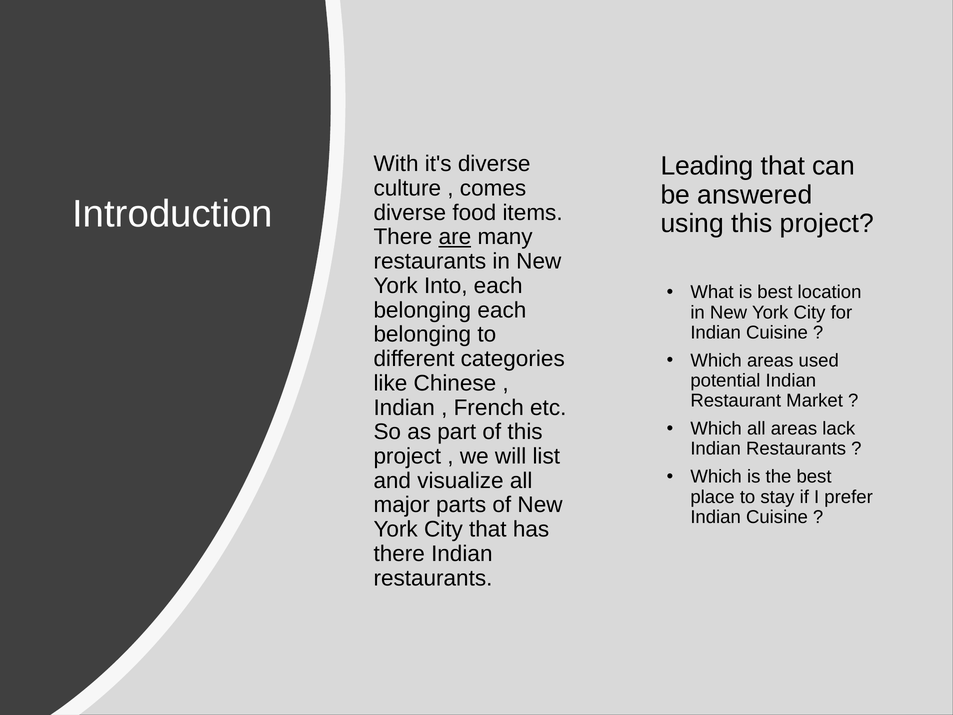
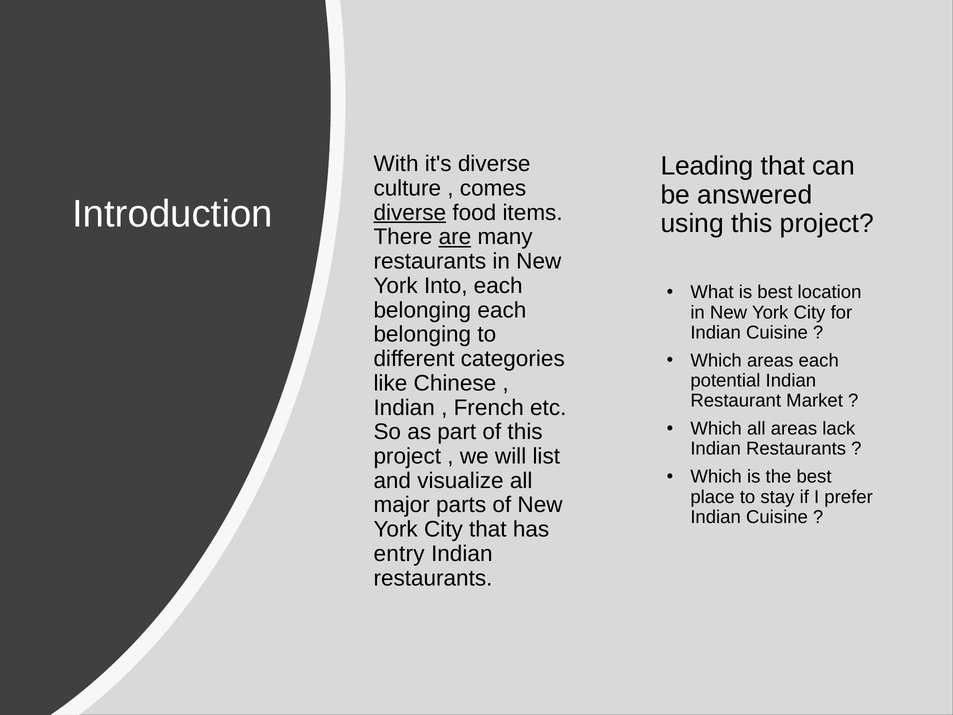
diverse at (410, 213) underline: none -> present
areas used: used -> each
there at (399, 554): there -> entry
